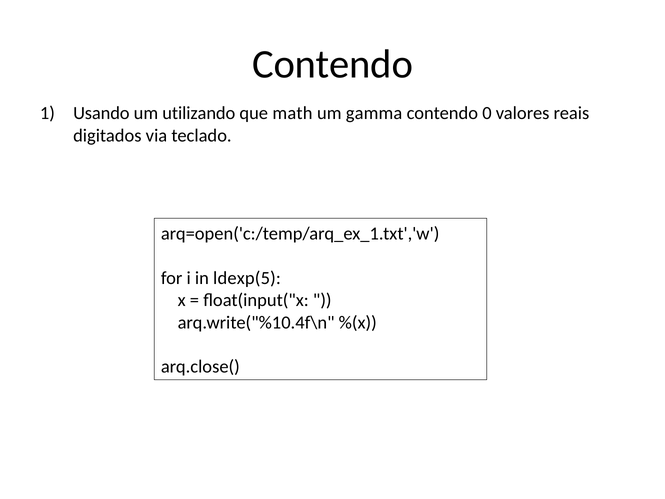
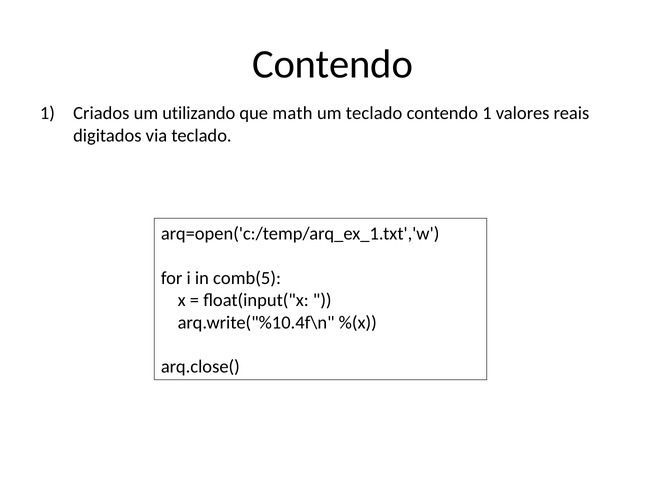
Usando: Usando -> Criados
um gamma: gamma -> teclado
0 at (487, 113): 0 -> 1
ldexp(5: ldexp(5 -> comb(5
